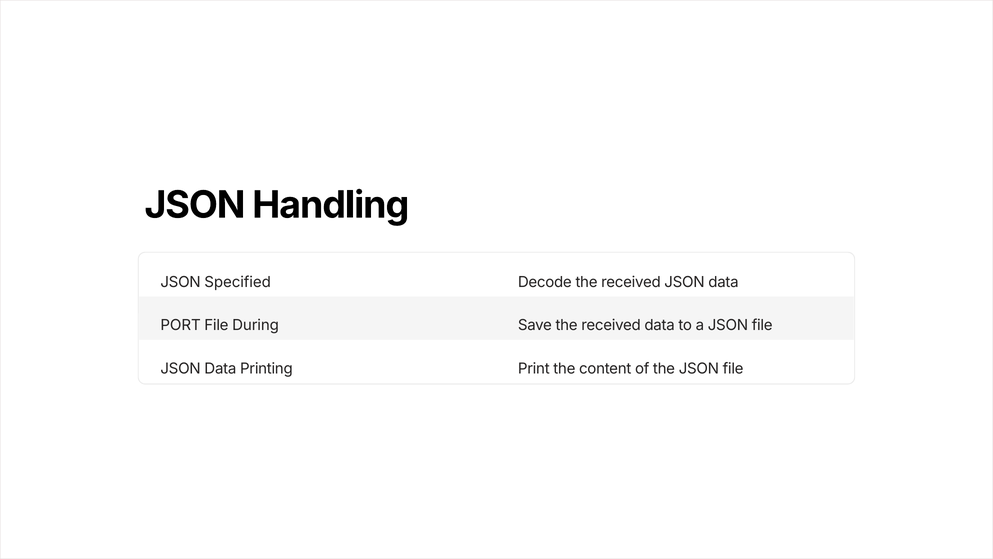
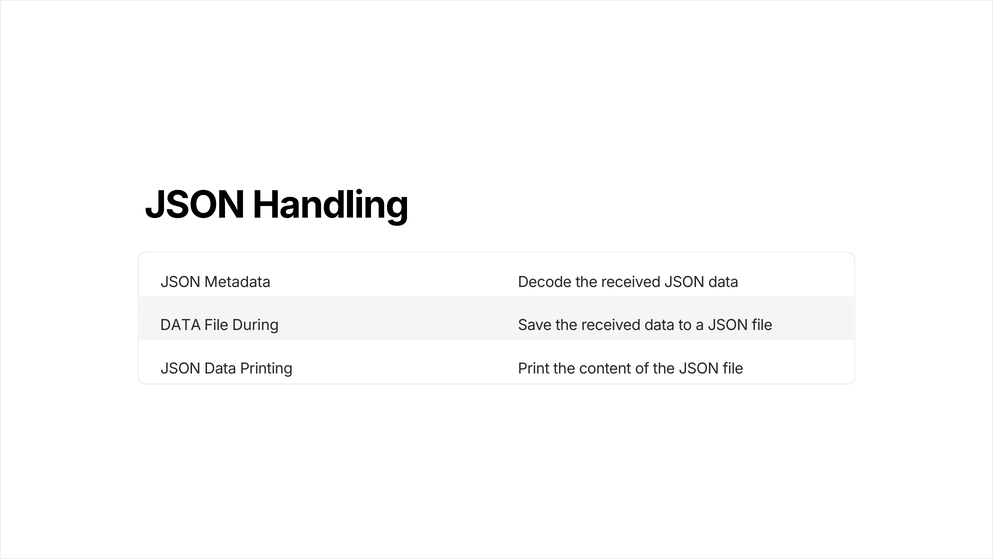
Specified: Specified -> Metadata
PORT at (181, 325): PORT -> DATA
